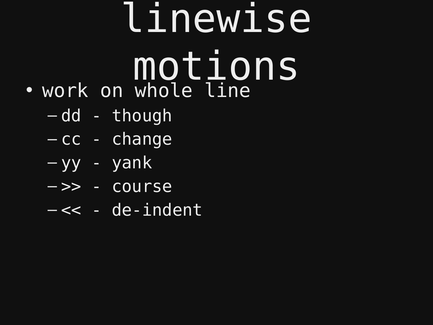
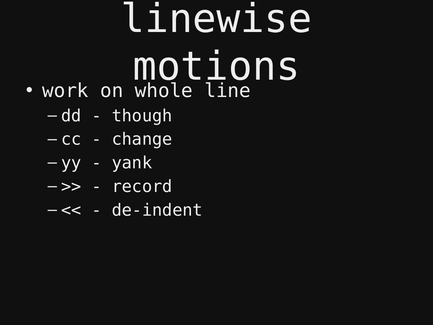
course: course -> record
